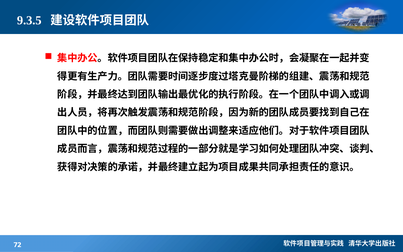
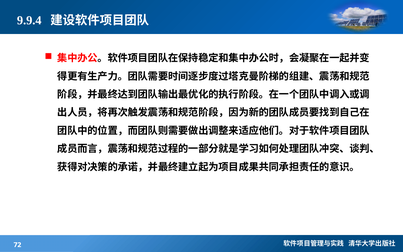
9.3.5: 9.3.5 -> 9.9.4
